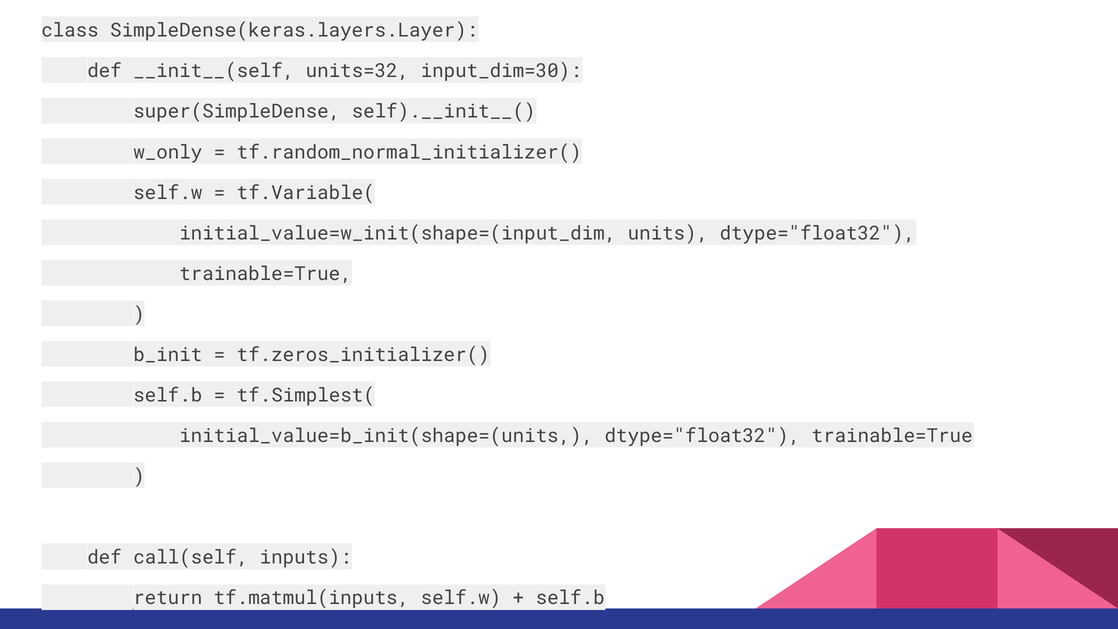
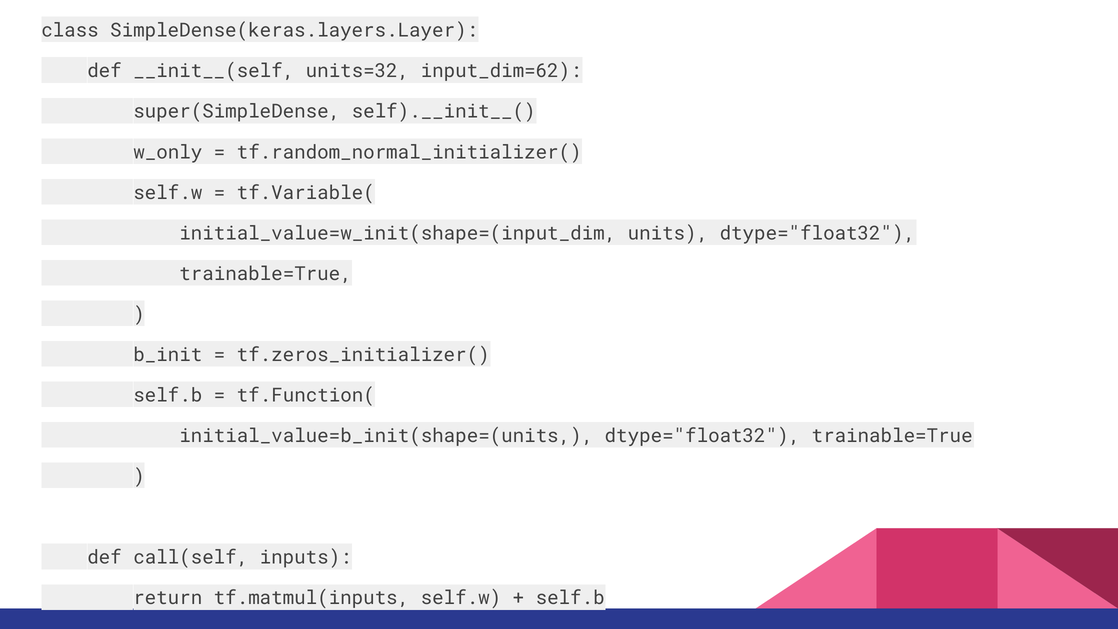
input_dim=30: input_dim=30 -> input_dim=62
tf.Simplest(: tf.Simplest( -> tf.Function(
